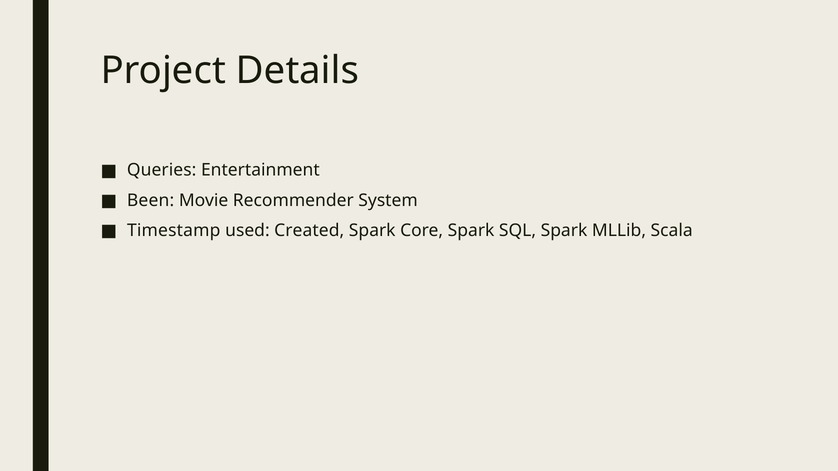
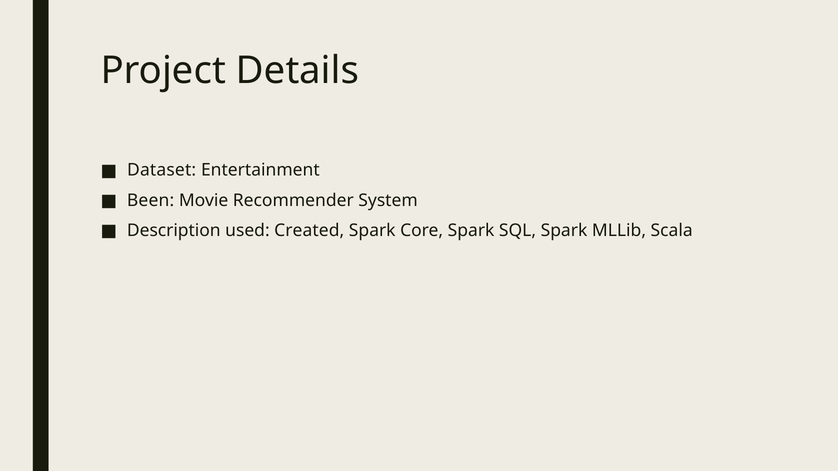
Queries: Queries -> Dataset
Timestamp: Timestamp -> Description
